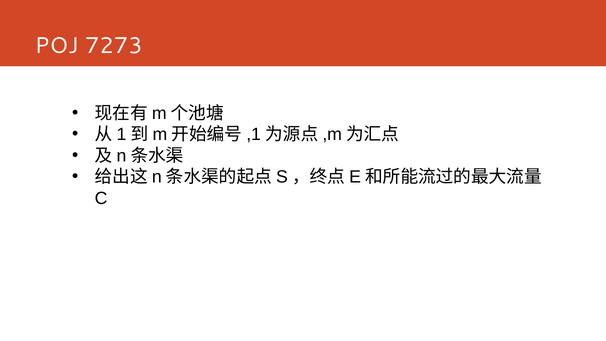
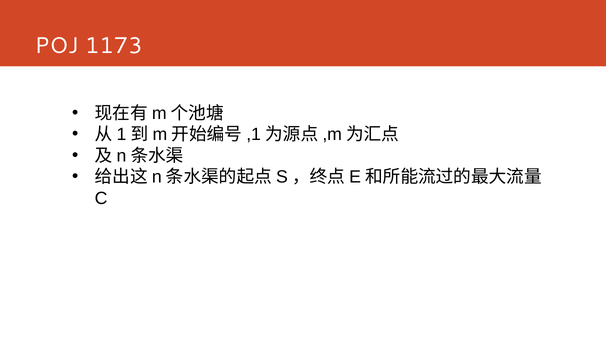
7273: 7273 -> 1173
